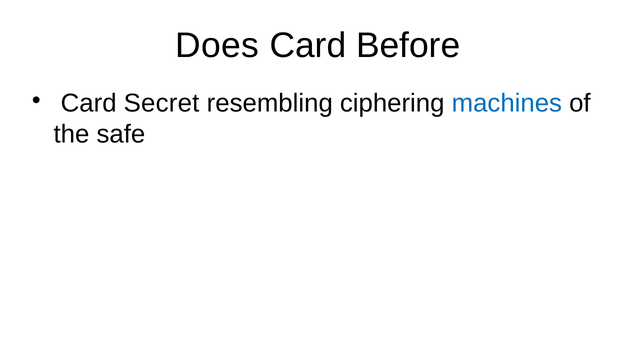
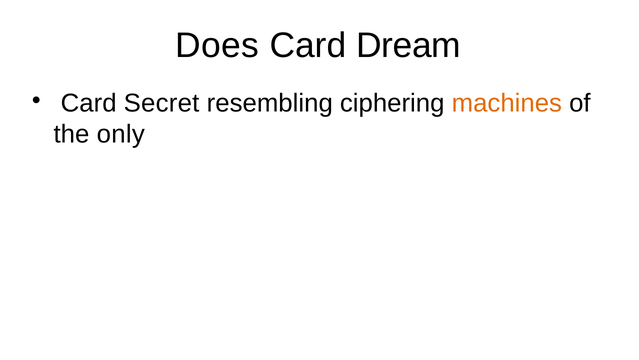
Before: Before -> Dream
machines colour: blue -> orange
safe: safe -> only
